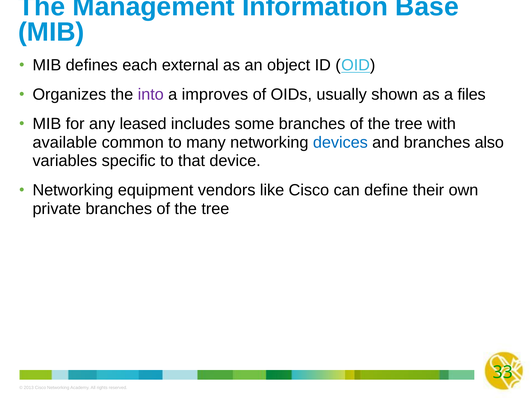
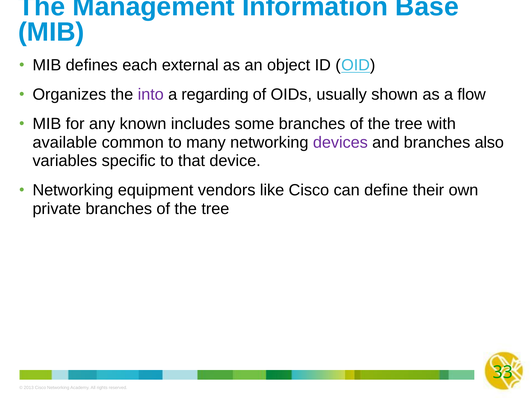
improves: improves -> regarding
files: files -> flow
leased: leased -> known
devices colour: blue -> purple
